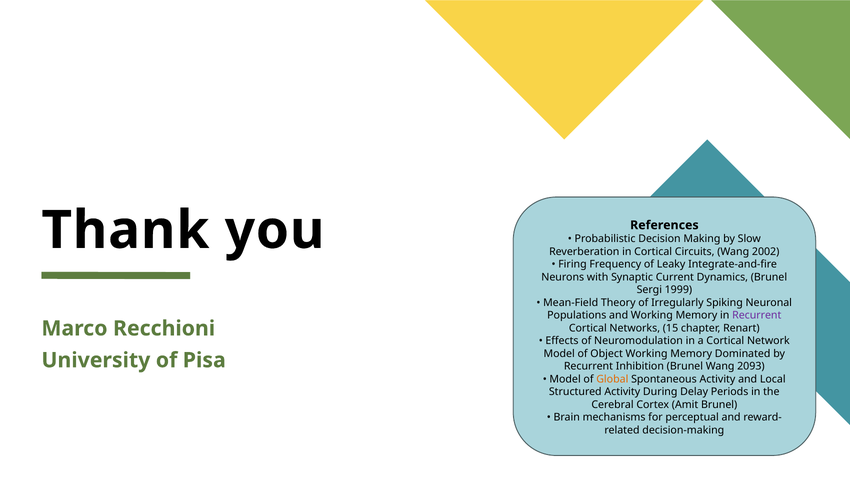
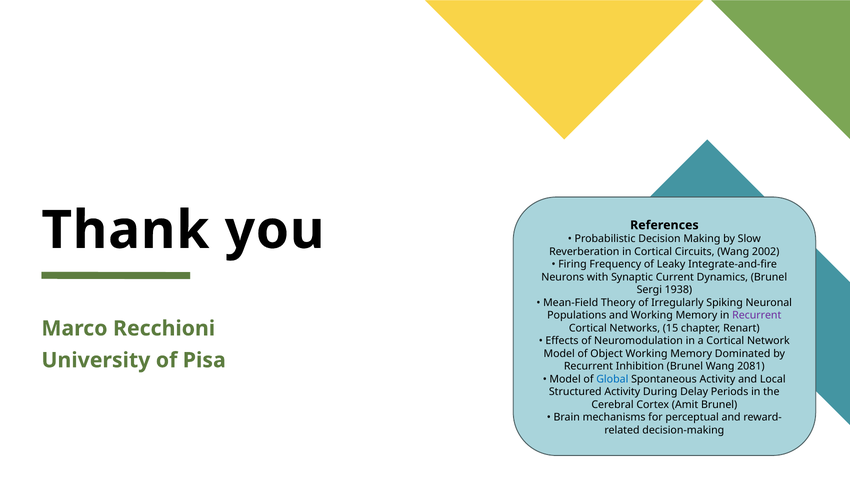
1999: 1999 -> 1938
2093: 2093 -> 2081
Global colour: orange -> blue
